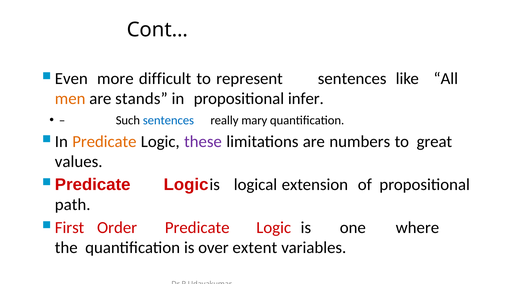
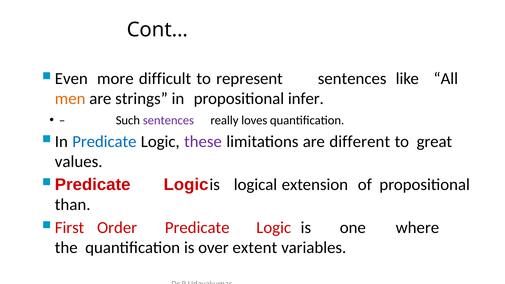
stands: stands -> strings
sentences at (168, 120) colour: blue -> purple
mary: mary -> loves
Predicate at (104, 141) colour: orange -> blue
numbers: numbers -> different
path: path -> than
